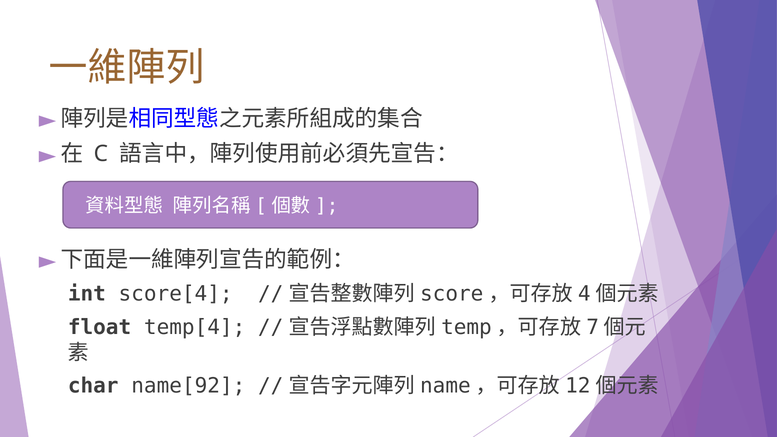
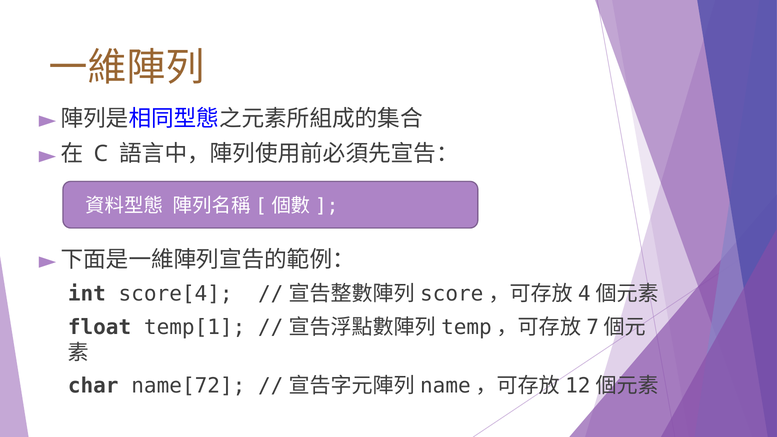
temp[4: temp[4 -> temp[1
name[92: name[92 -> name[72
